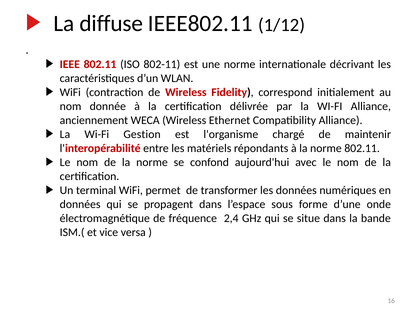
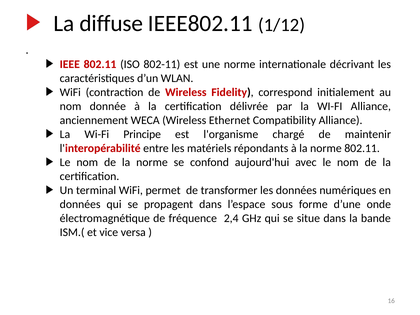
Gestion: Gestion -> Principe
